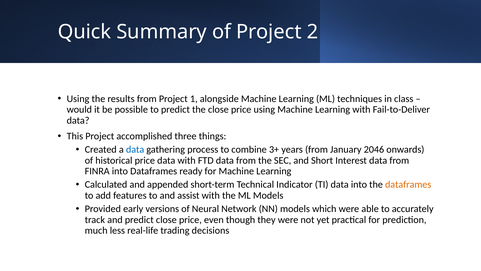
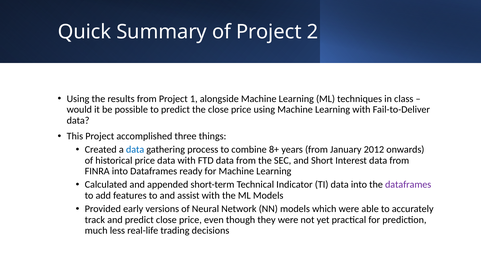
3+: 3+ -> 8+
2046: 2046 -> 2012
dataframes at (408, 184) colour: orange -> purple
